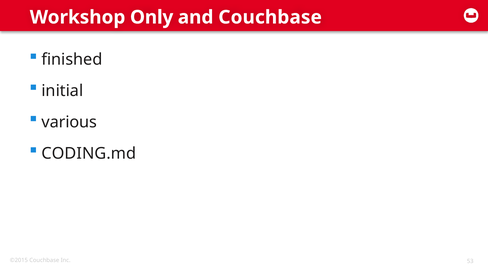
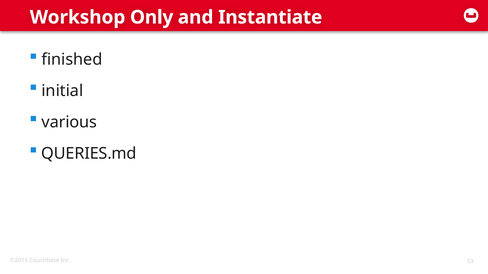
and Couchbase: Couchbase -> Instantiate
CODING.md: CODING.md -> QUERIES.md
